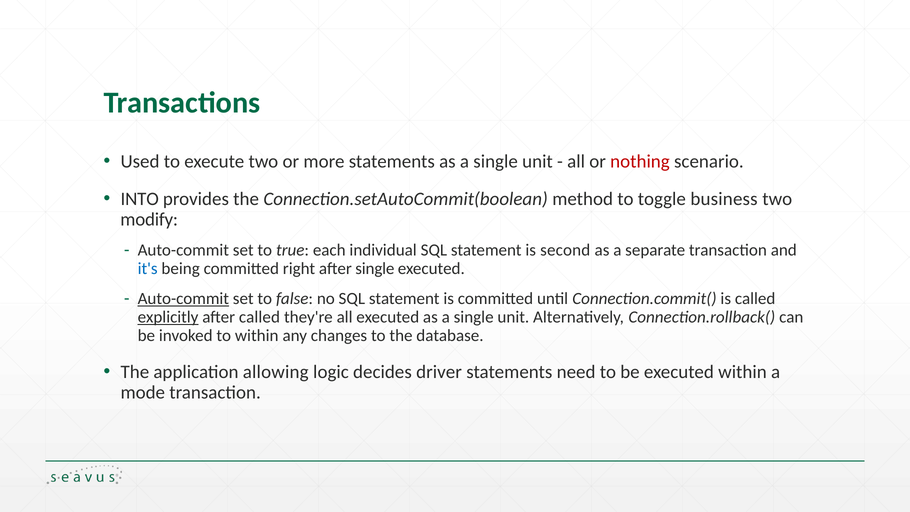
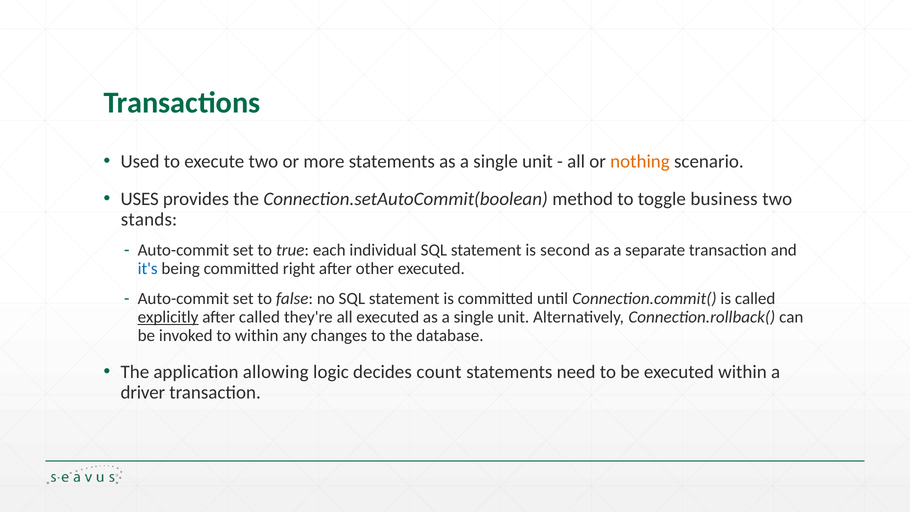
nothing colour: red -> orange
INTO: INTO -> USES
modify: modify -> stands
after single: single -> other
Auto-commit at (183, 298) underline: present -> none
driver: driver -> count
mode: mode -> driver
